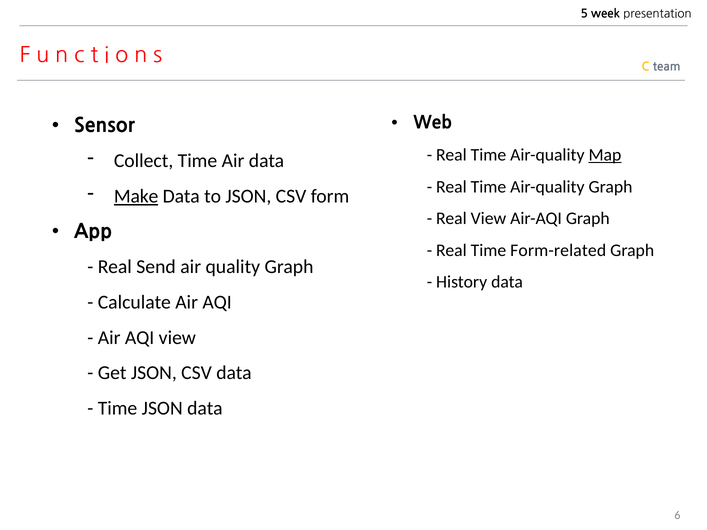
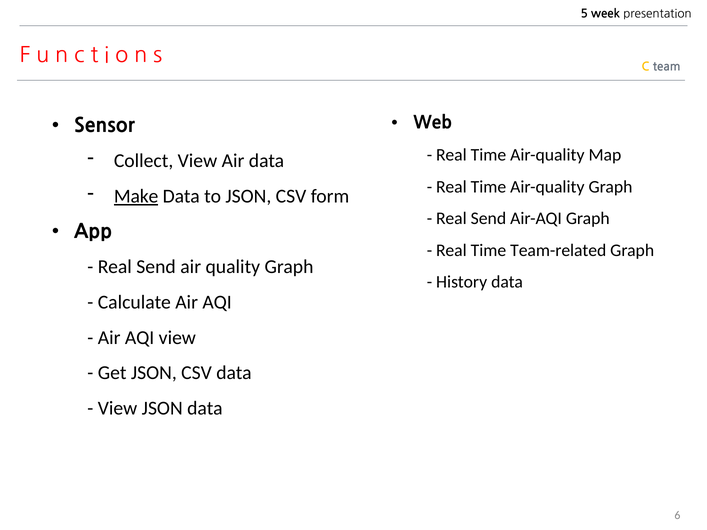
Map underline: present -> none
Collect Time: Time -> View
View at (488, 219): View -> Send
Form-related: Form-related -> Team-related
Time at (118, 409): Time -> View
